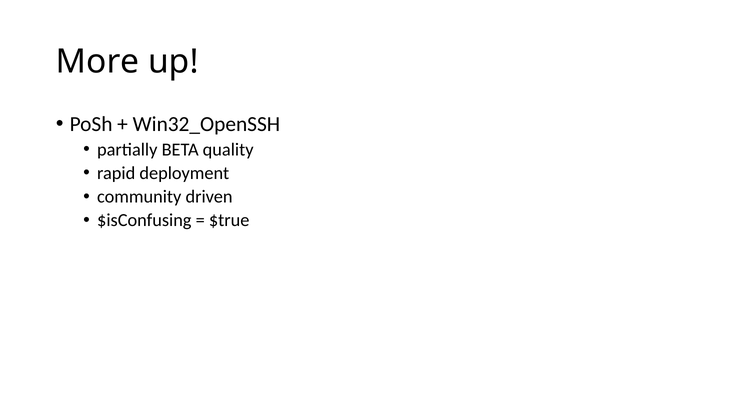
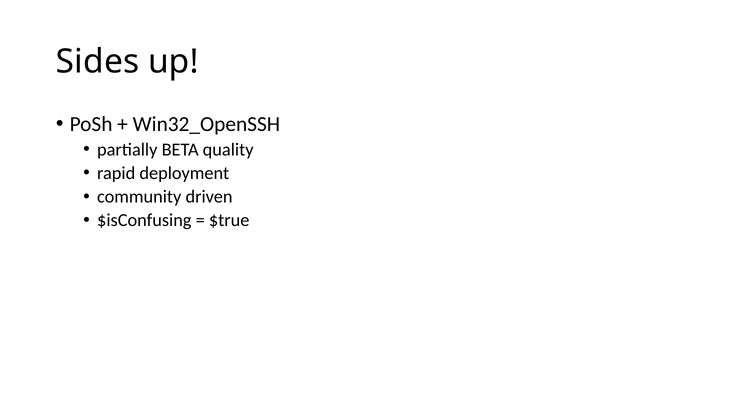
More: More -> Sides
